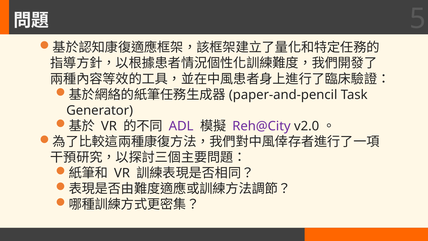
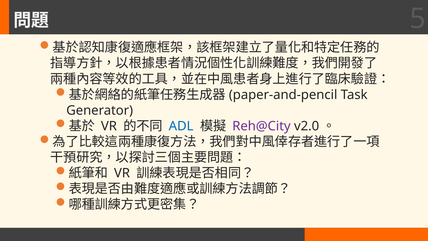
ADL colour: purple -> blue
